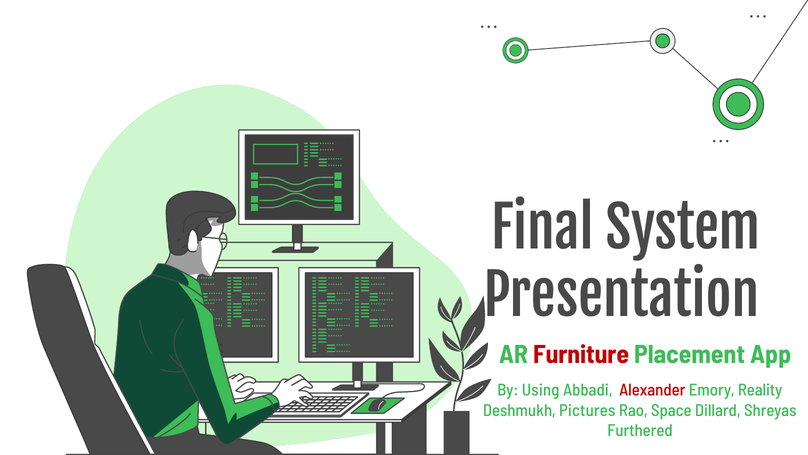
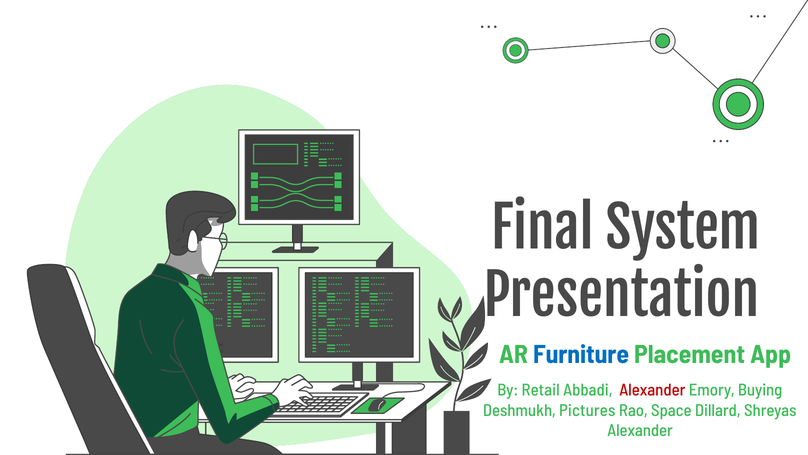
Furniture colour: red -> blue
Using: Using -> Retail
Reality: Reality -> Buying
Furthered at (640, 430): Furthered -> Alexander
